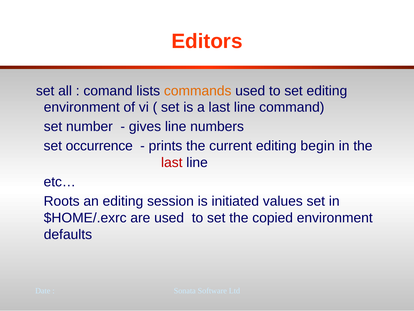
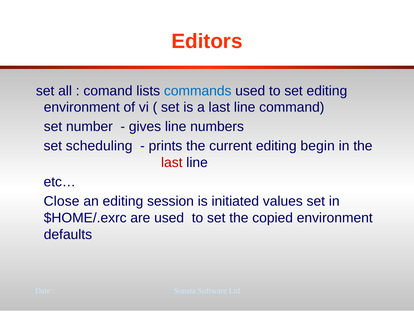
commands colour: orange -> blue
occurrence: occurrence -> scheduling
Roots: Roots -> Close
